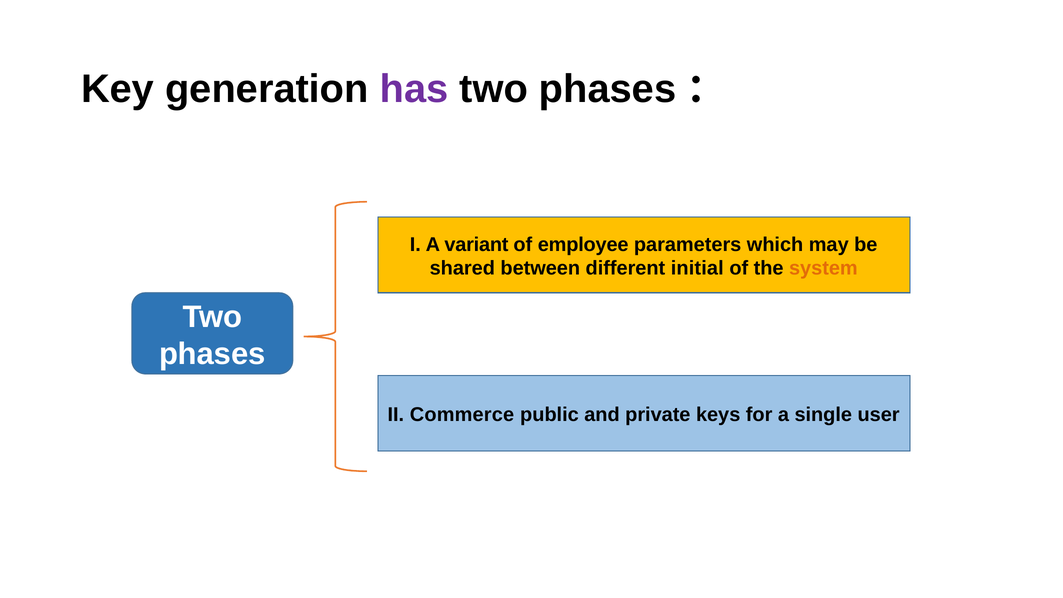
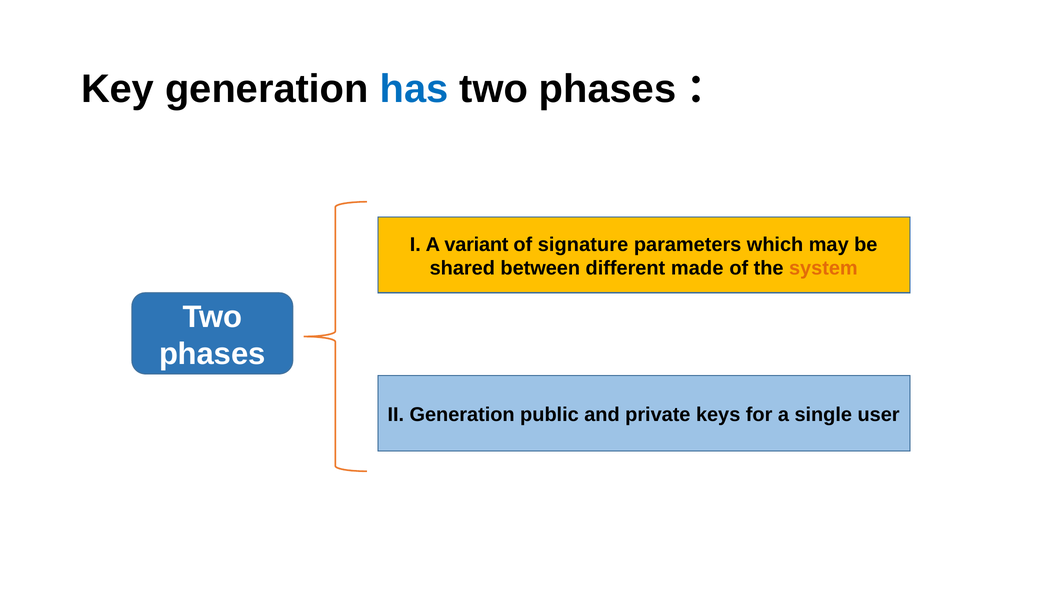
has colour: purple -> blue
employee: employee -> signature
initial: initial -> made
II Commerce: Commerce -> Generation
